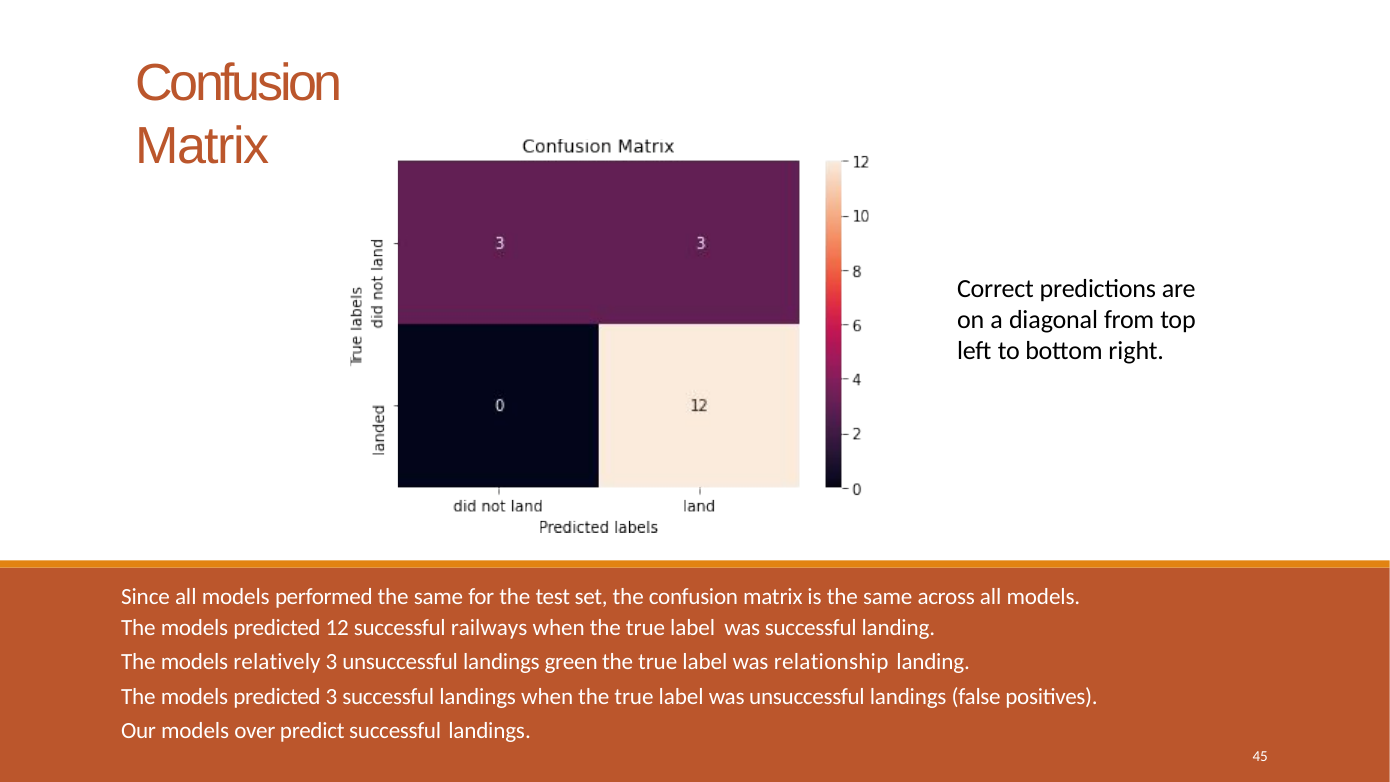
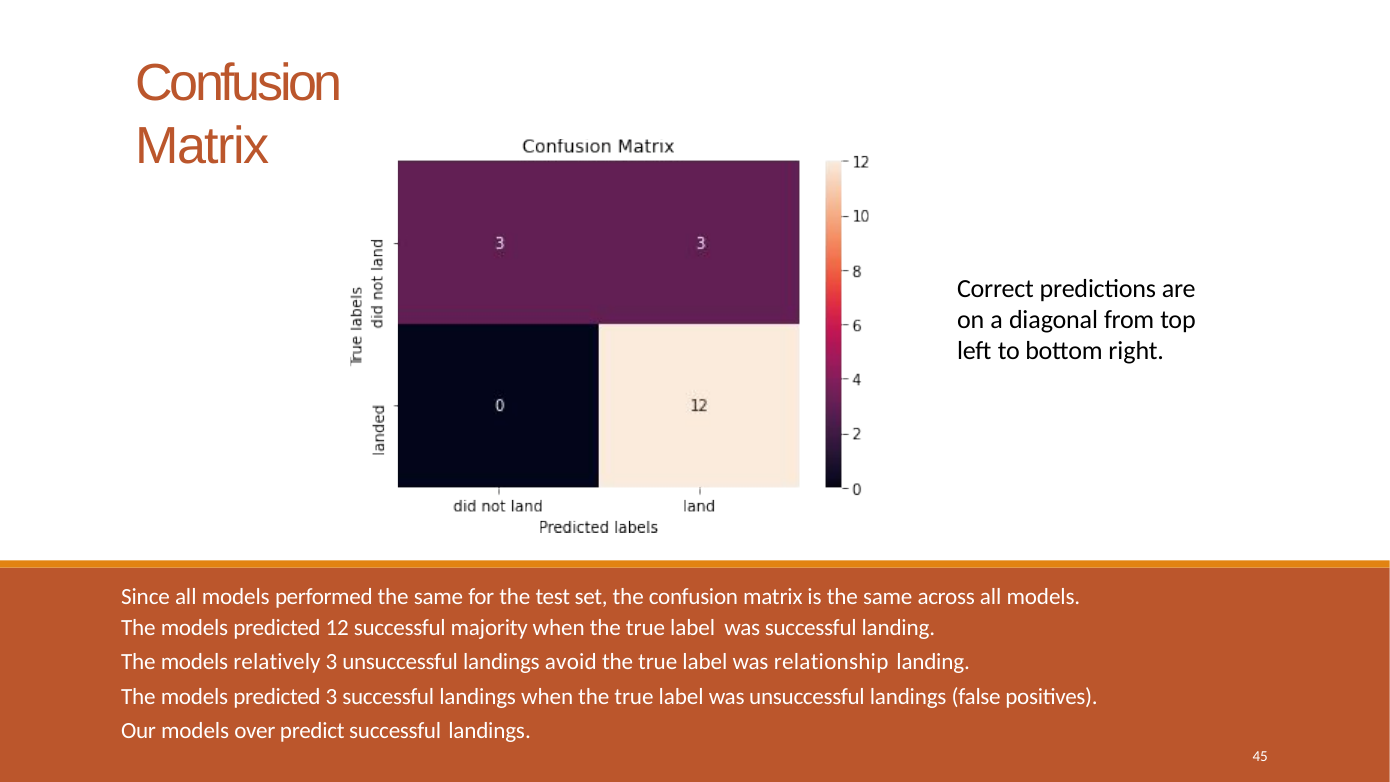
railways: railways -> majority
green: green -> avoid
